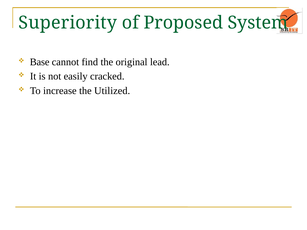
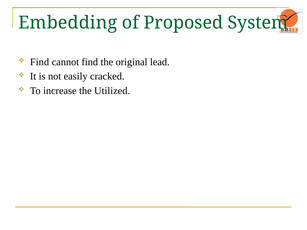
Superiority: Superiority -> Embedding
Base at (40, 62): Base -> Find
